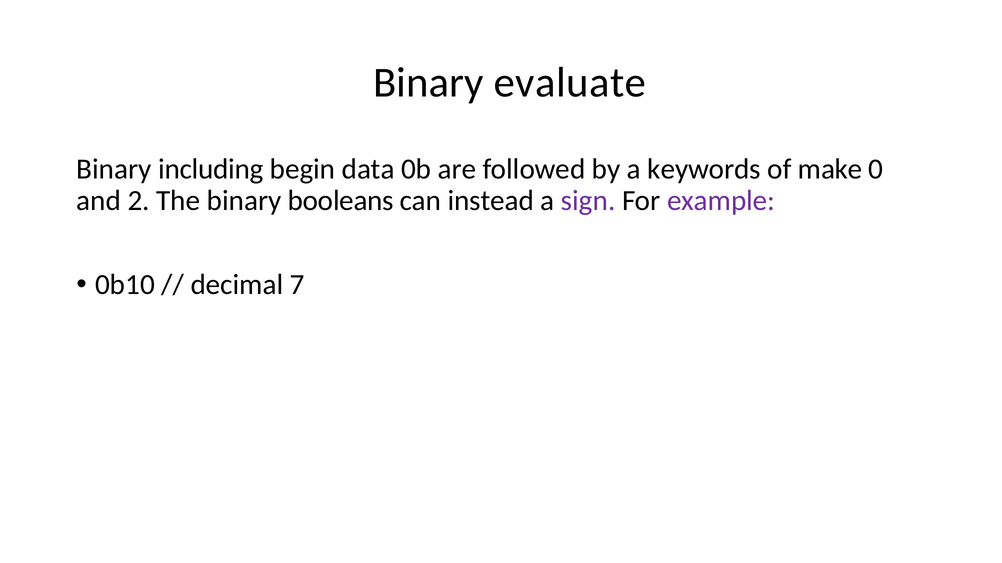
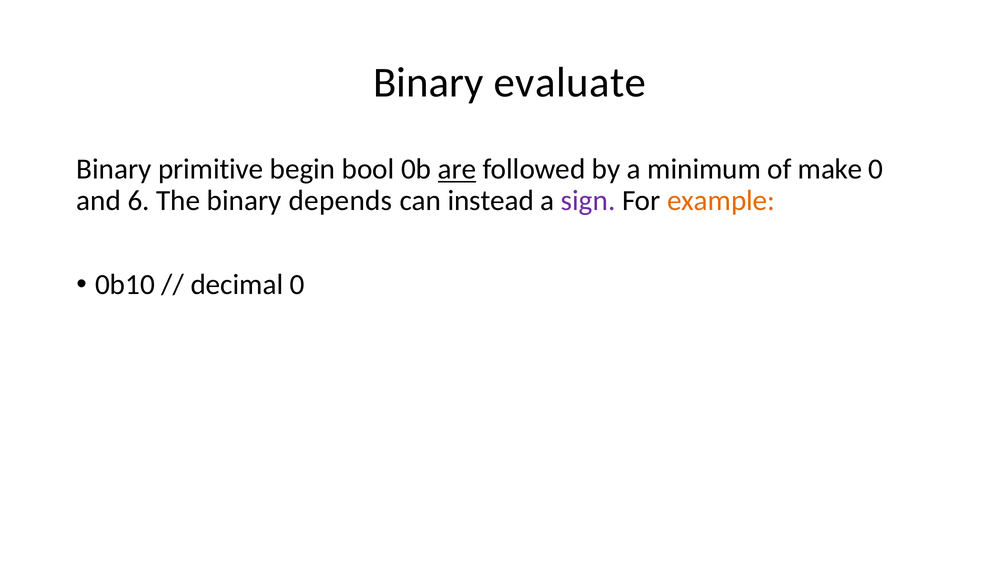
including: including -> primitive
data: data -> bool
are underline: none -> present
keywords: keywords -> minimum
2: 2 -> 6
booleans: booleans -> depends
example colour: purple -> orange
decimal 7: 7 -> 0
